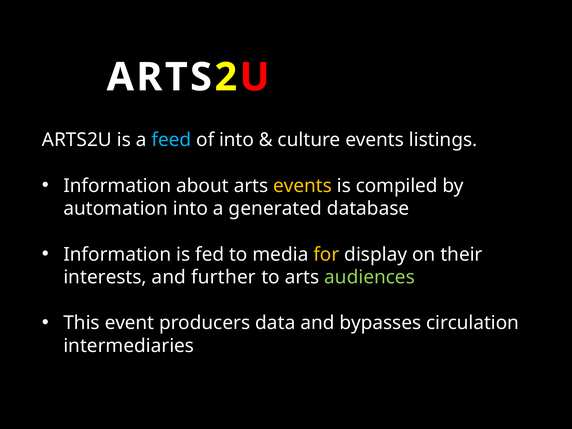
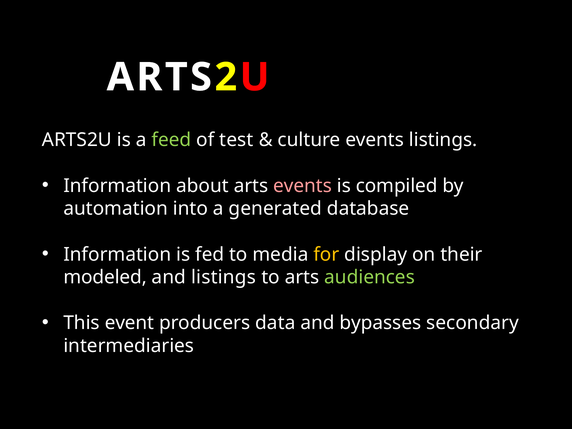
feed colour: light blue -> light green
of into: into -> test
events at (303, 186) colour: yellow -> pink
interests: interests -> modeled
and further: further -> listings
circulation: circulation -> secondary
